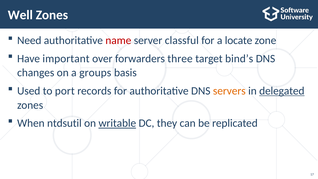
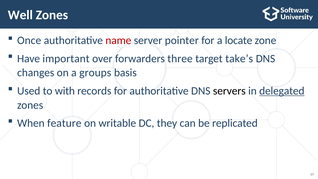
Need: Need -> Once
classful: classful -> pointer
bind’s: bind’s -> take’s
port: port -> with
servers colour: orange -> black
ntdsutil: ntdsutil -> feature
writable underline: present -> none
